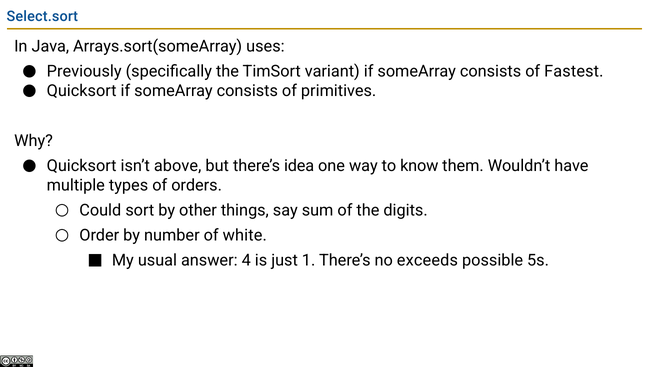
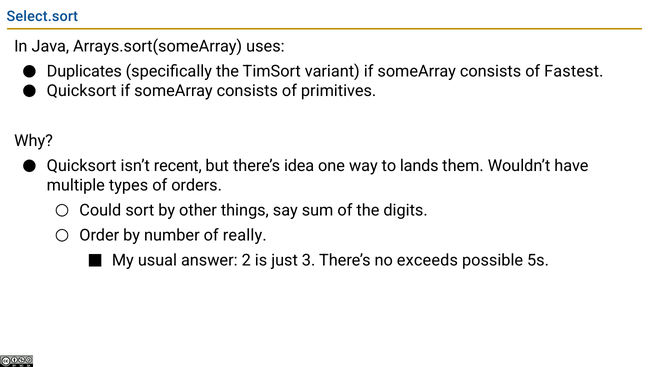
Previously: Previously -> Duplicates
above: above -> recent
know: know -> lands
white: white -> really
4: 4 -> 2
1: 1 -> 3
